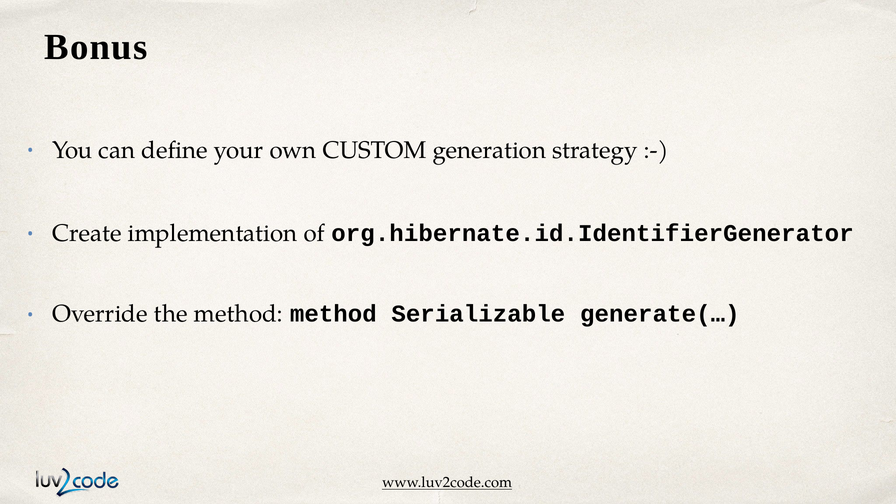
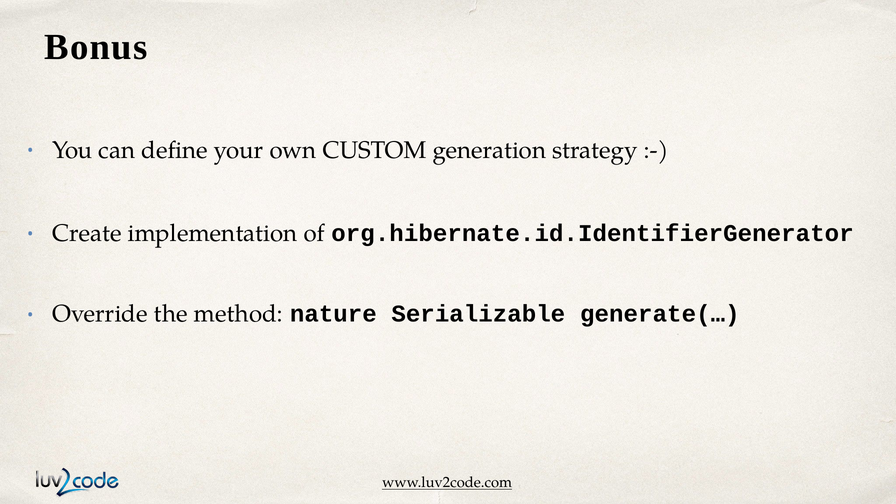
method method: method -> nature
